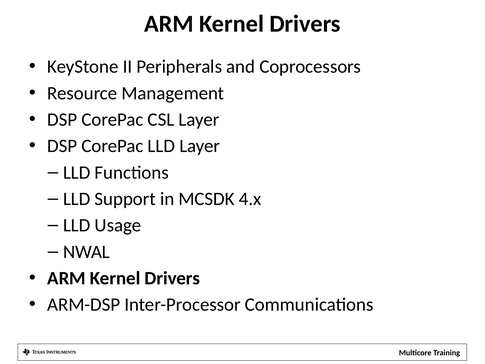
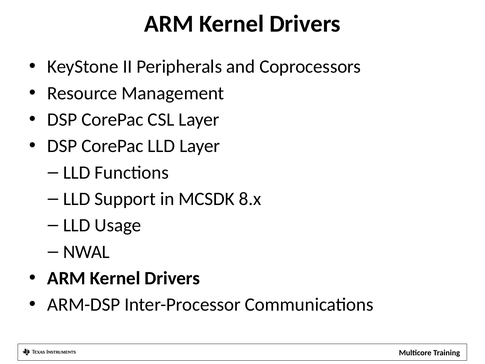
4.x: 4.x -> 8.x
